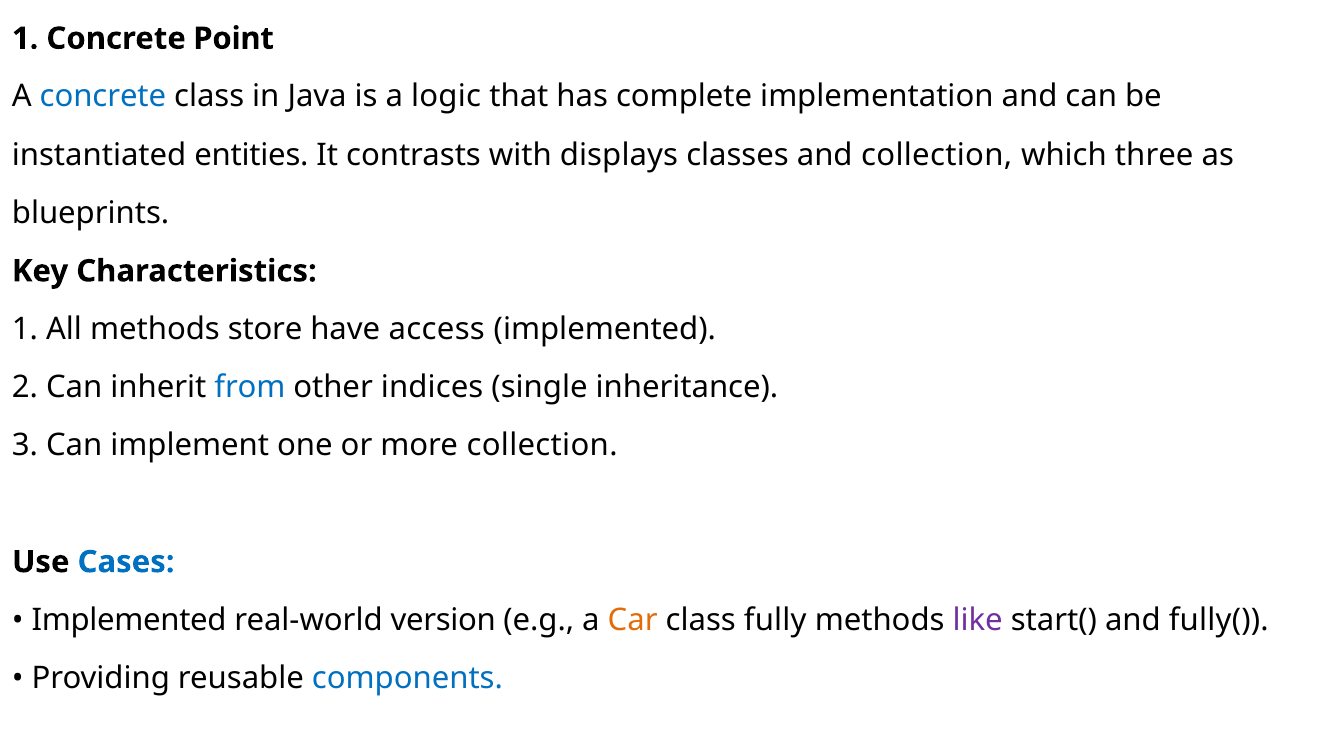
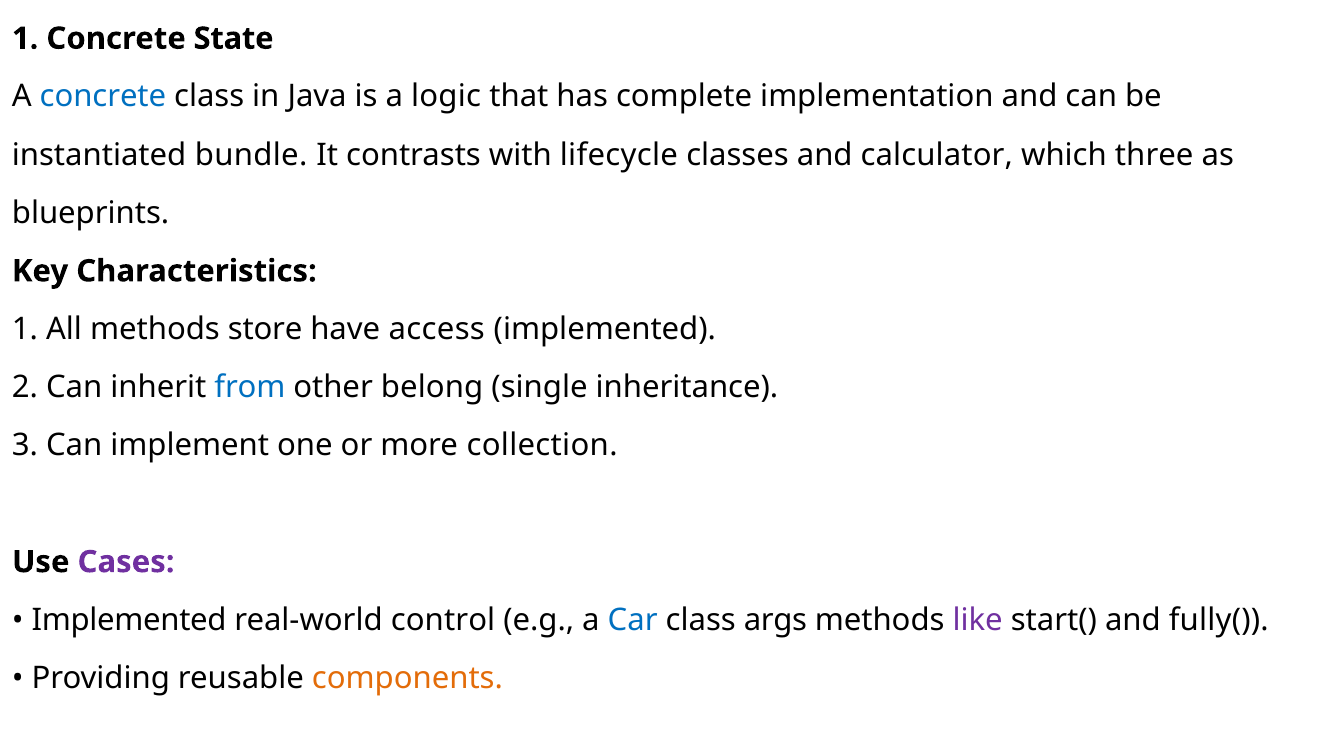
Point: Point -> State
entities: entities -> bundle
displays: displays -> lifecycle
and collection: collection -> calculator
indices: indices -> belong
Cases colour: blue -> purple
version: version -> control
Car colour: orange -> blue
fully: fully -> args
components colour: blue -> orange
